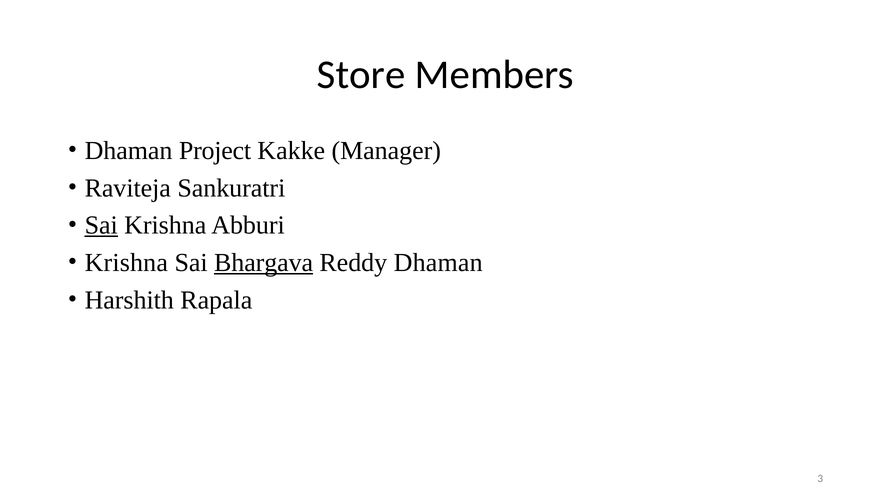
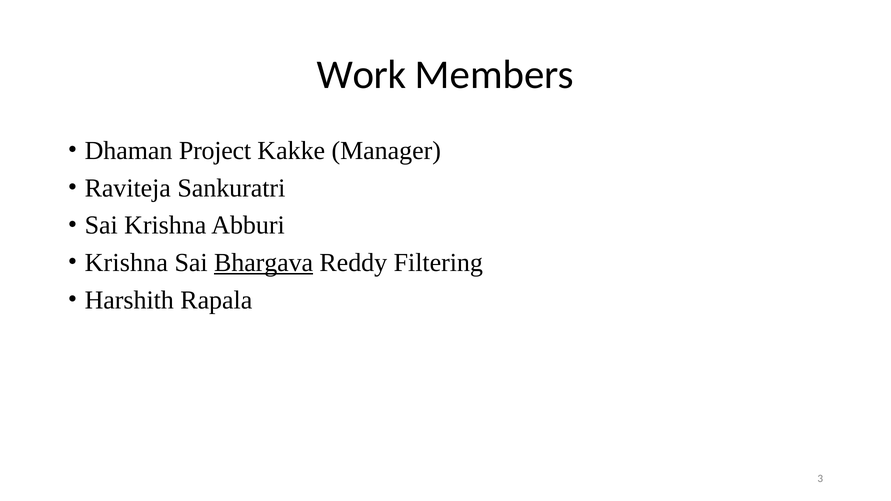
Store: Store -> Work
Sai at (101, 225) underline: present -> none
Reddy Dhaman: Dhaman -> Filtering
